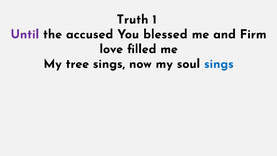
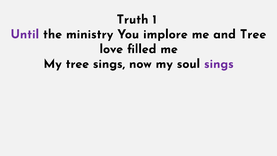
accused: accused -> ministry
blessed: blessed -> implore
and Firm: Firm -> Tree
sings at (219, 64) colour: blue -> purple
